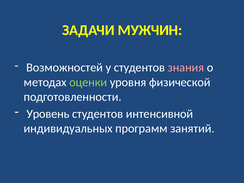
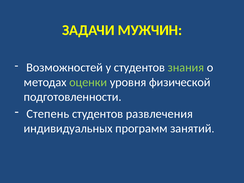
знания colour: pink -> light green
Уровень: Уровень -> Степень
интенсивной: интенсивной -> развлечения
